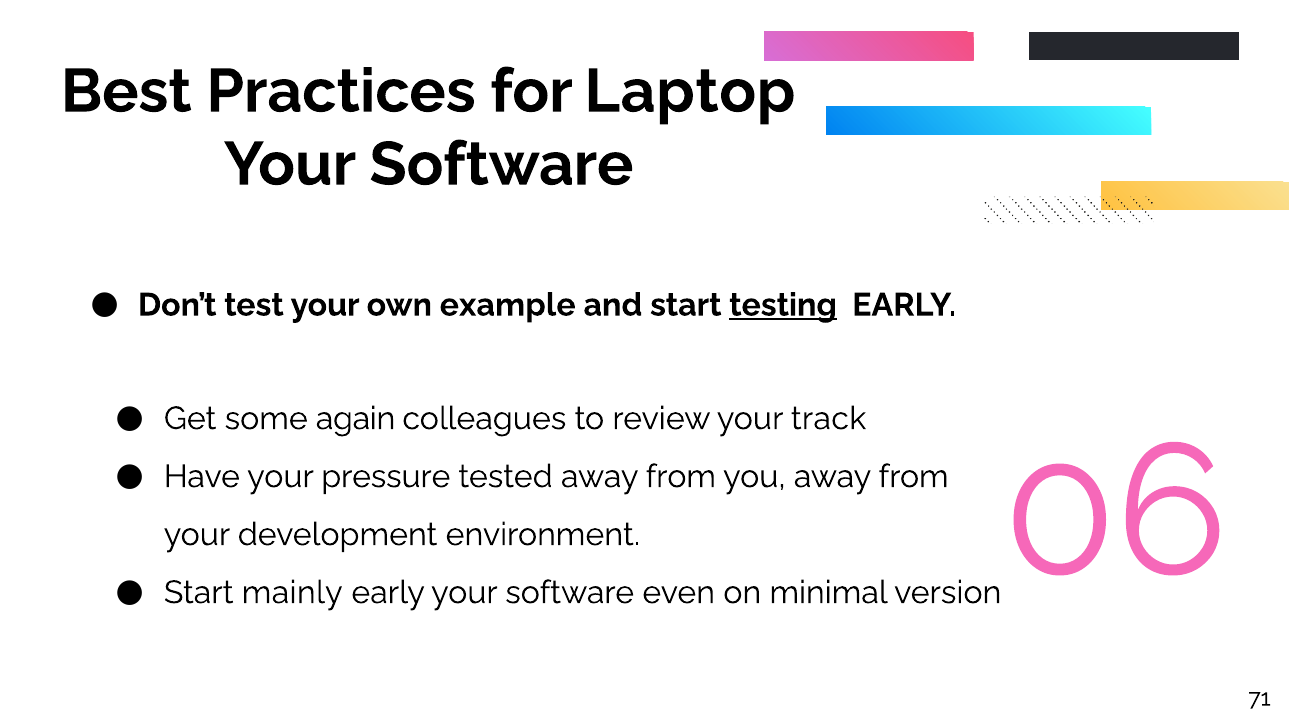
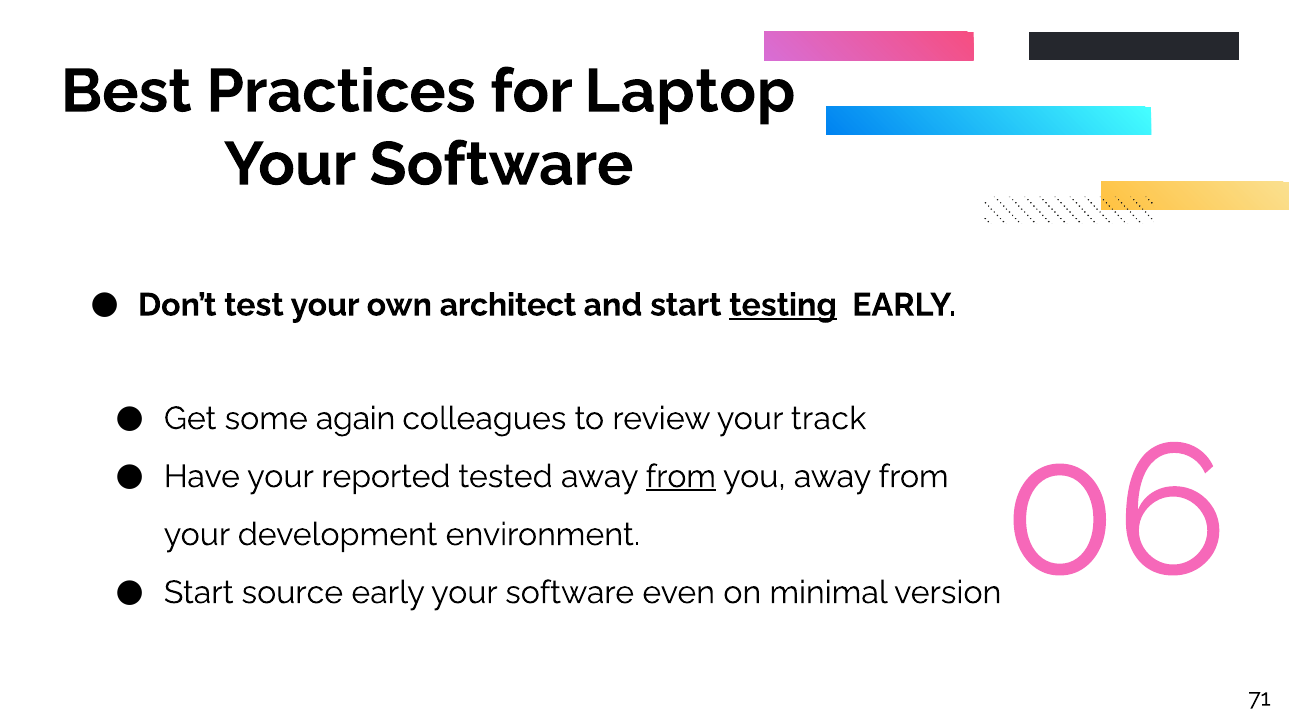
example: example -> architect
pressure: pressure -> reported
from at (681, 477) underline: none -> present
mainly: mainly -> source
